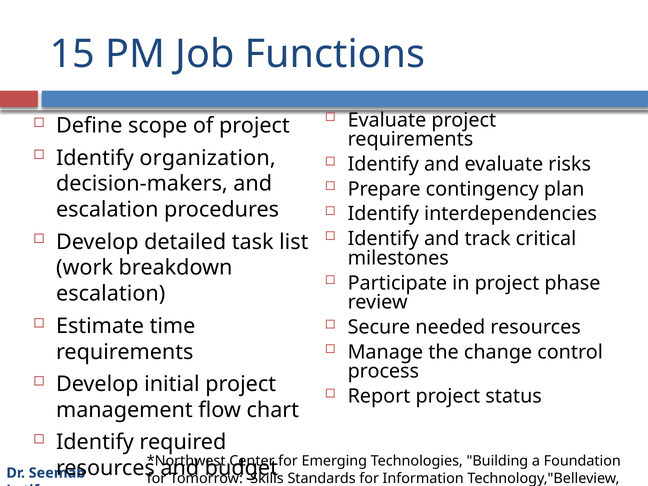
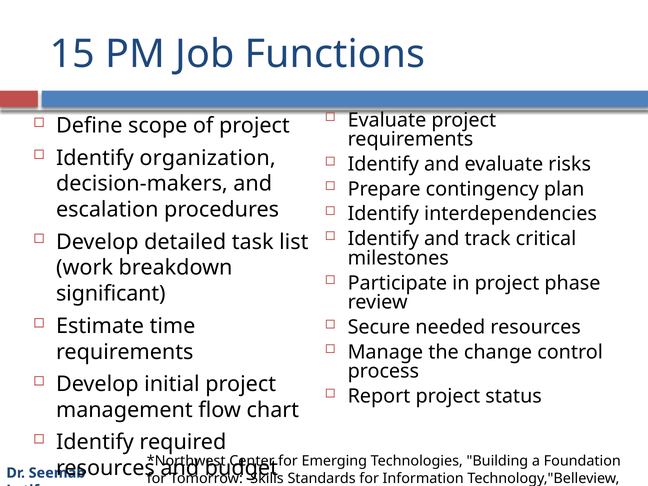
escalation at (111, 294): escalation -> significant
